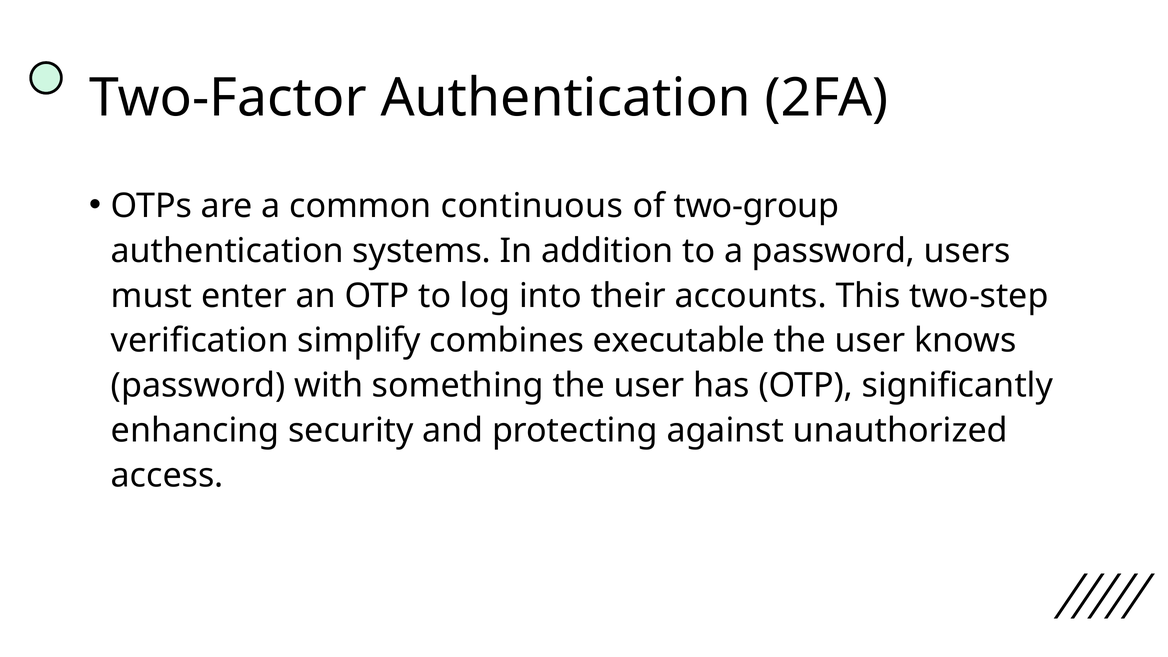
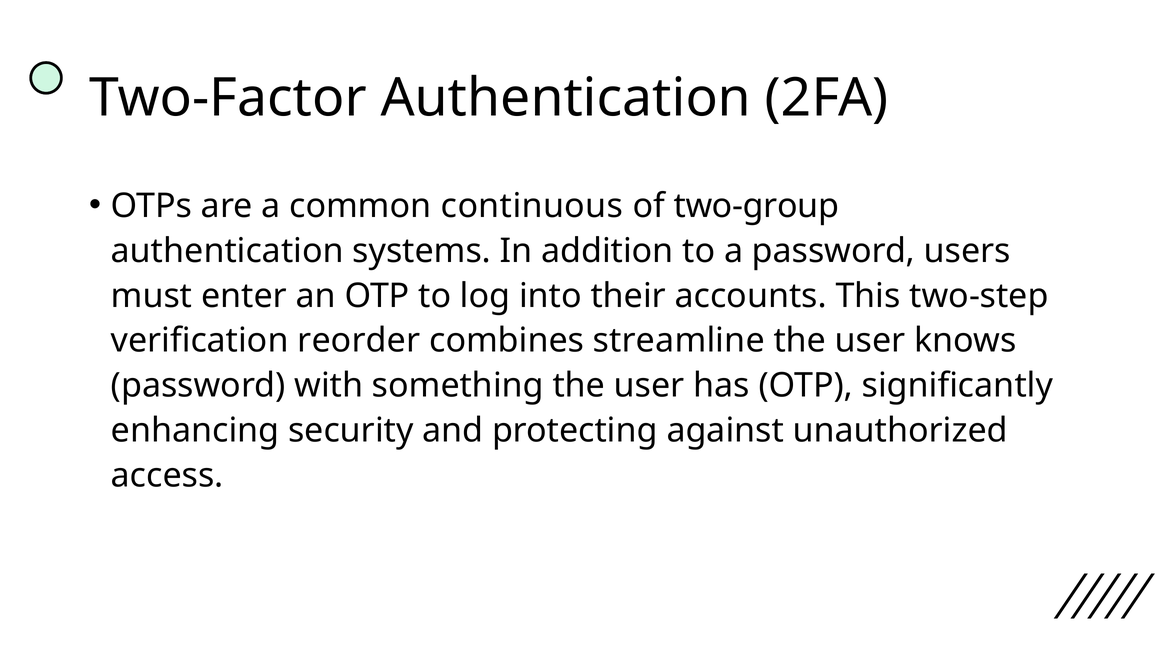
simplify: simplify -> reorder
executable: executable -> streamline
